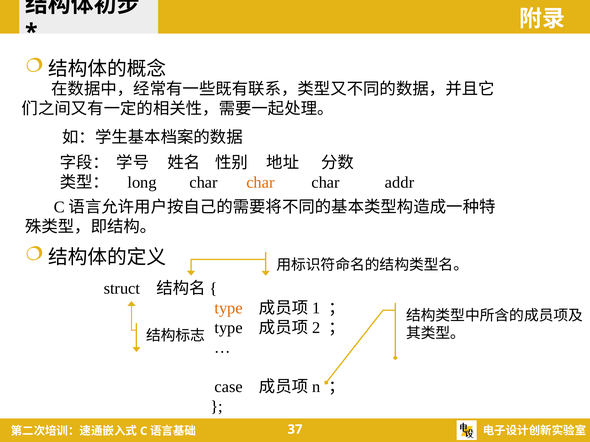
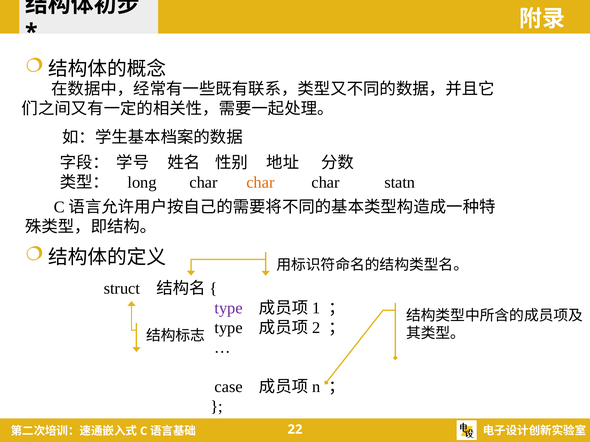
addr: addr -> statn
type at (229, 309) colour: orange -> purple
37: 37 -> 22
